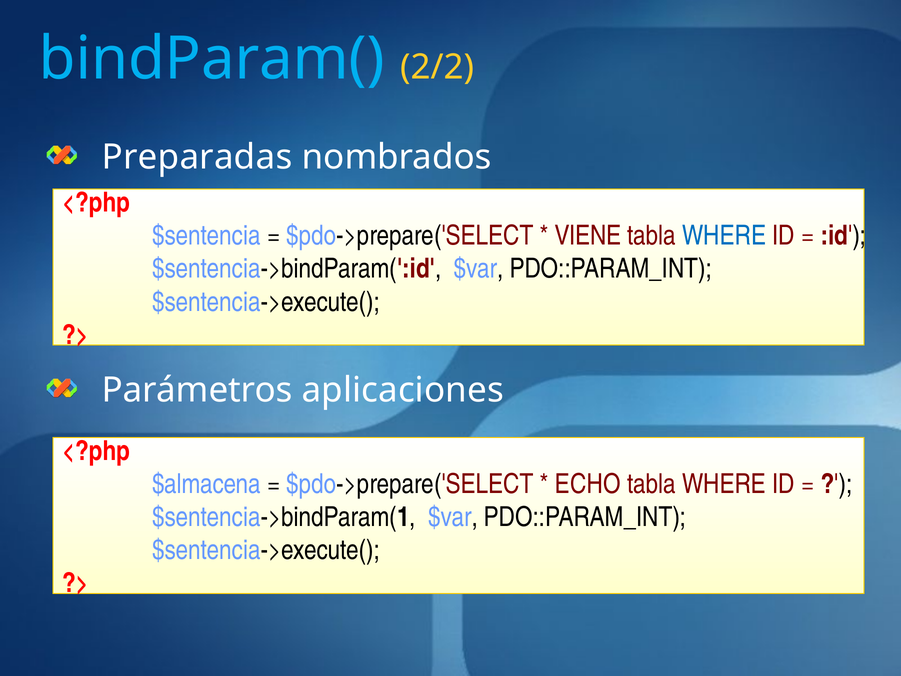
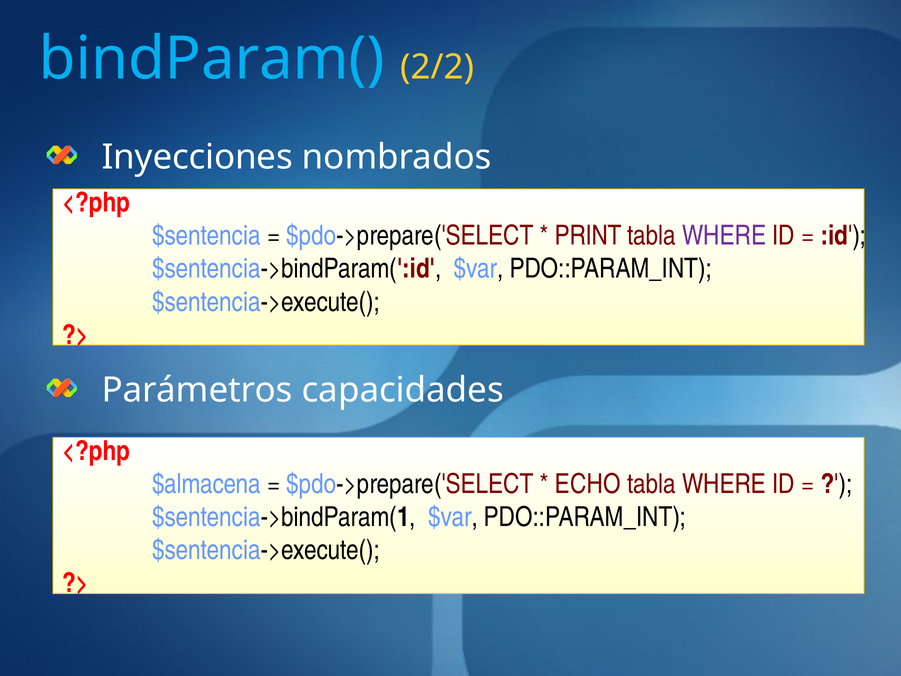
Preparadas: Preparadas -> Inyecciones
VIENE: VIENE -> PRINT
WHERE at (724, 236) colour: blue -> purple
aplicaciones: aplicaciones -> capacidades
